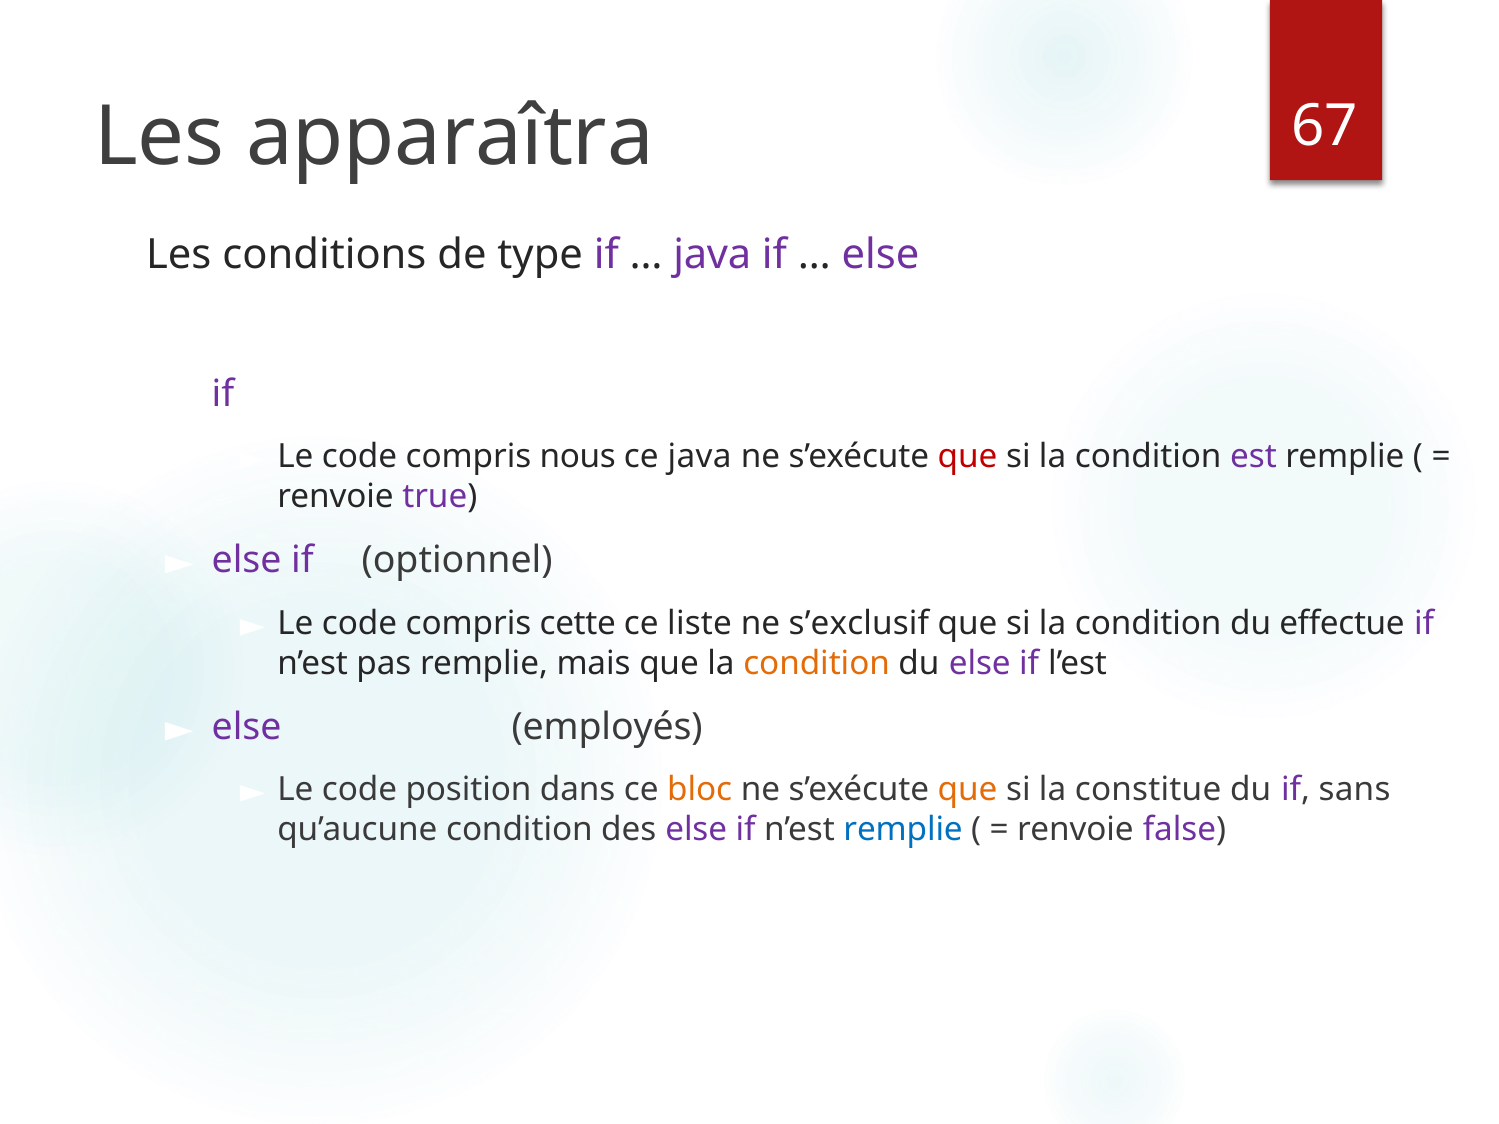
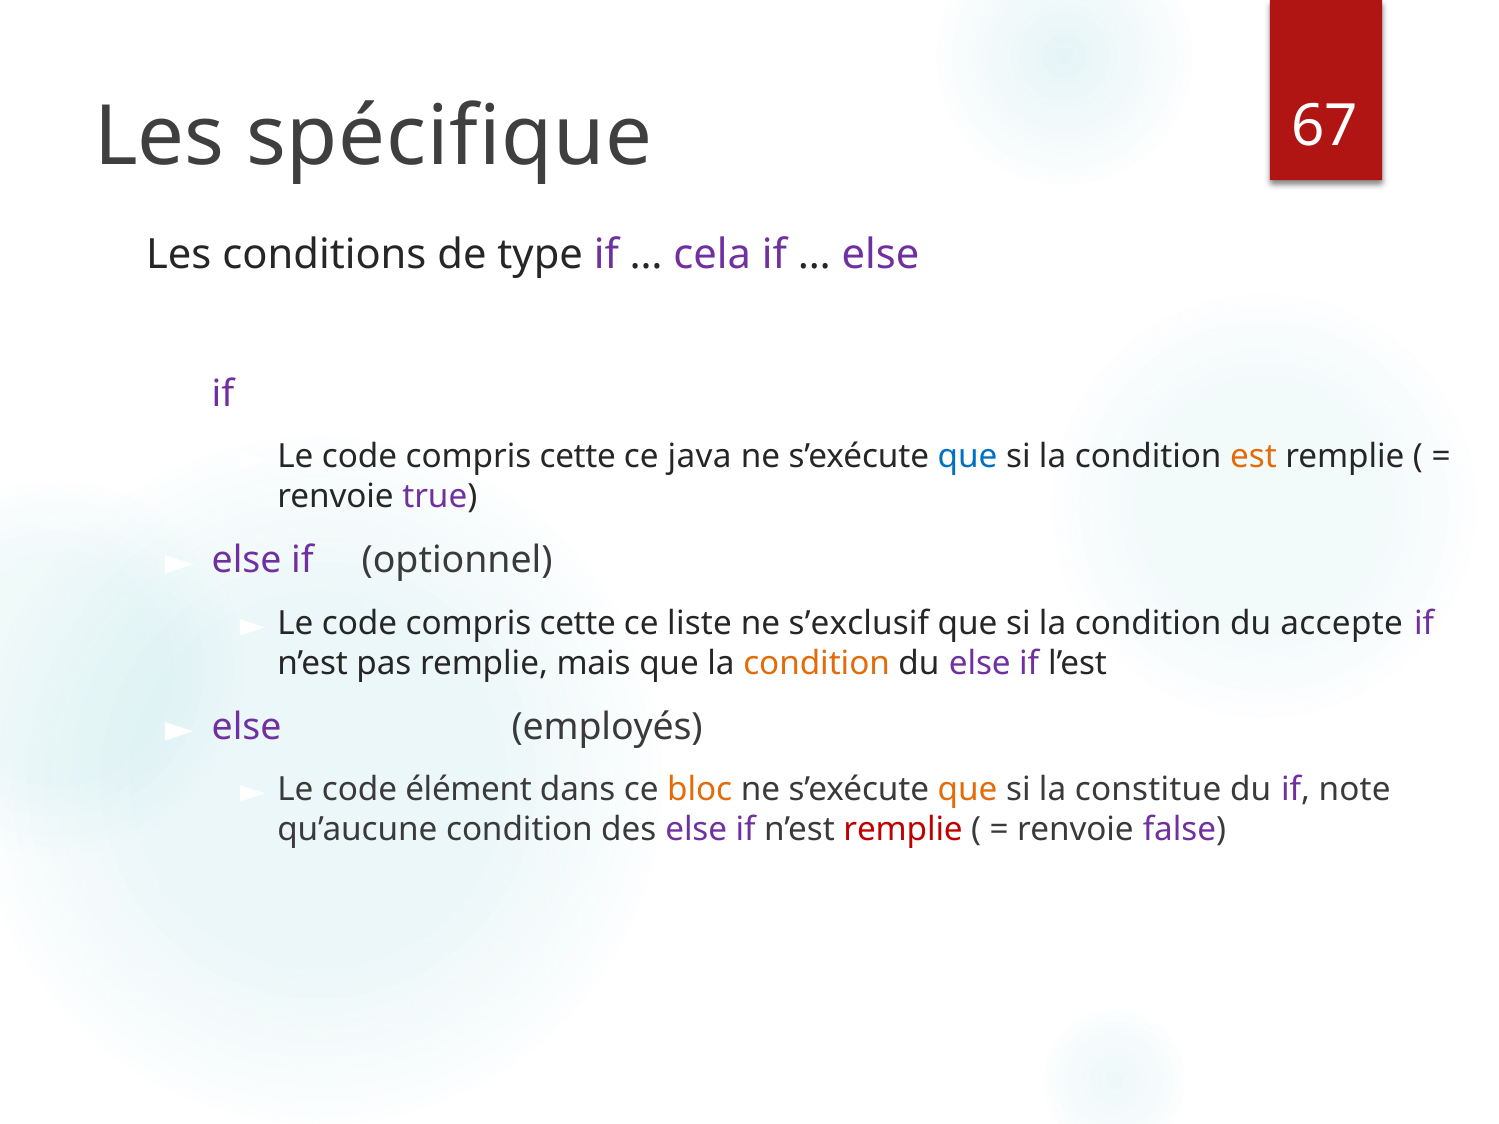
apparaîtra: apparaîtra -> spécifique
java at (712, 255): java -> cela
nous at (578, 457): nous -> cette
que at (968, 457) colour: red -> blue
est colour: purple -> orange
effectue: effectue -> accepte
position: position -> élément
sans: sans -> note
remplie at (903, 830) colour: blue -> red
